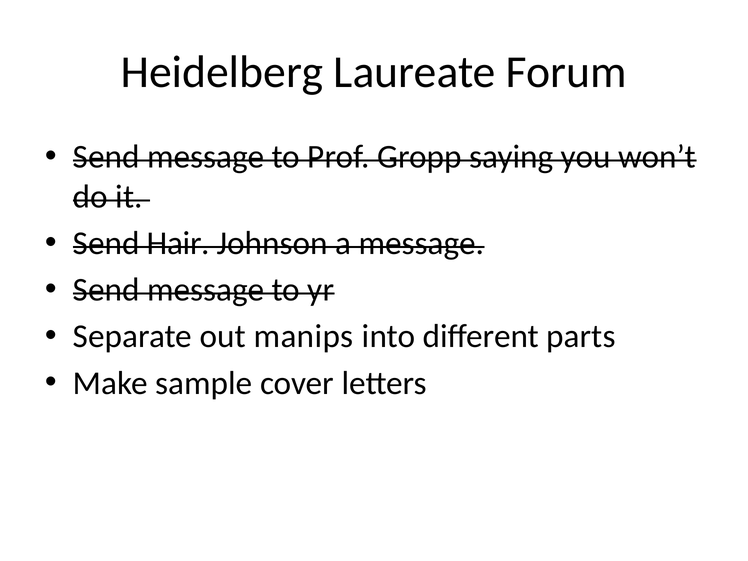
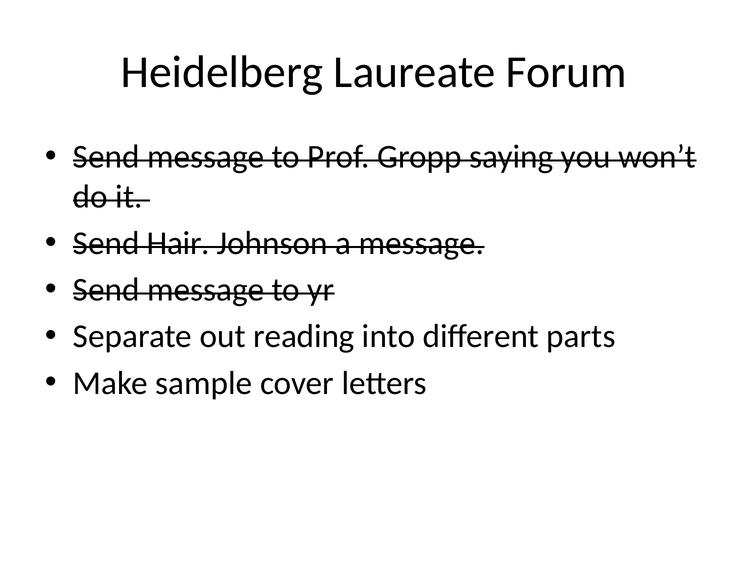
manips: manips -> reading
